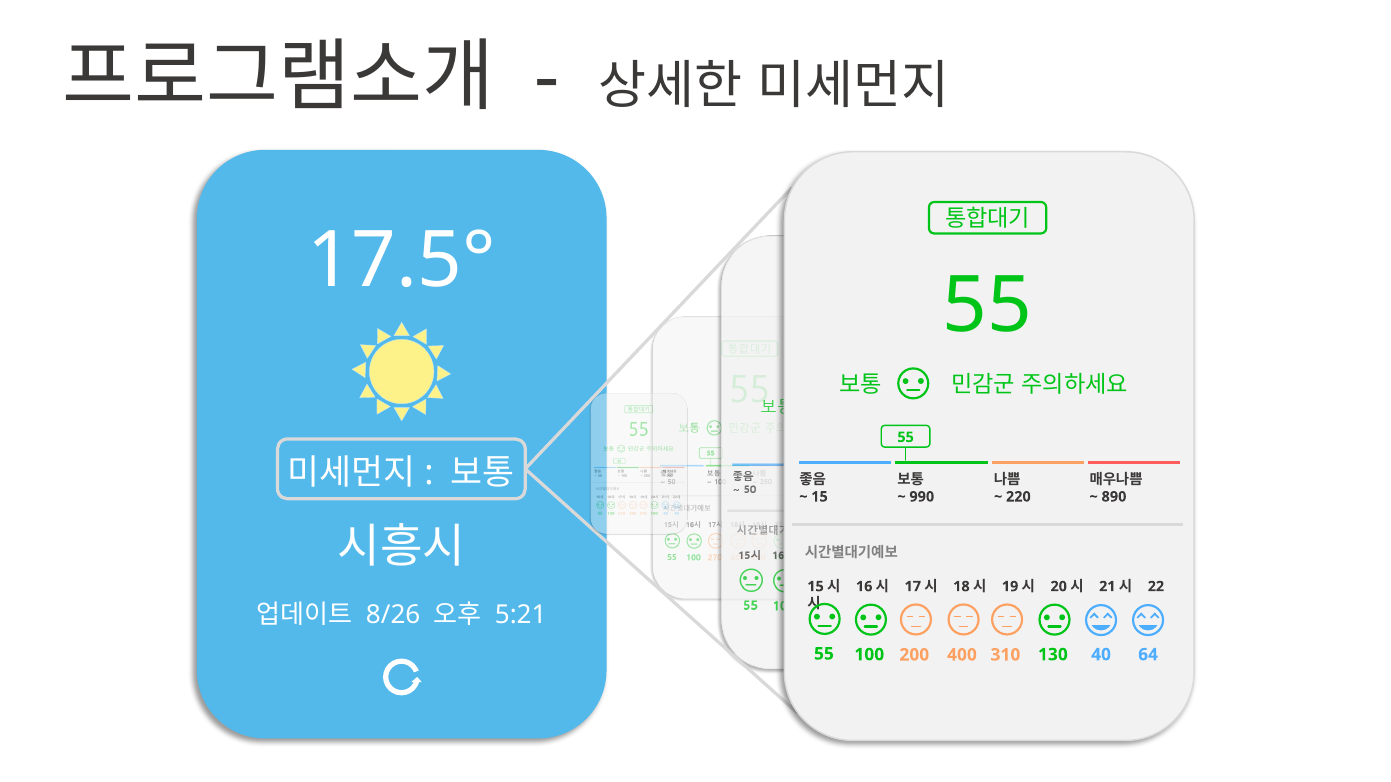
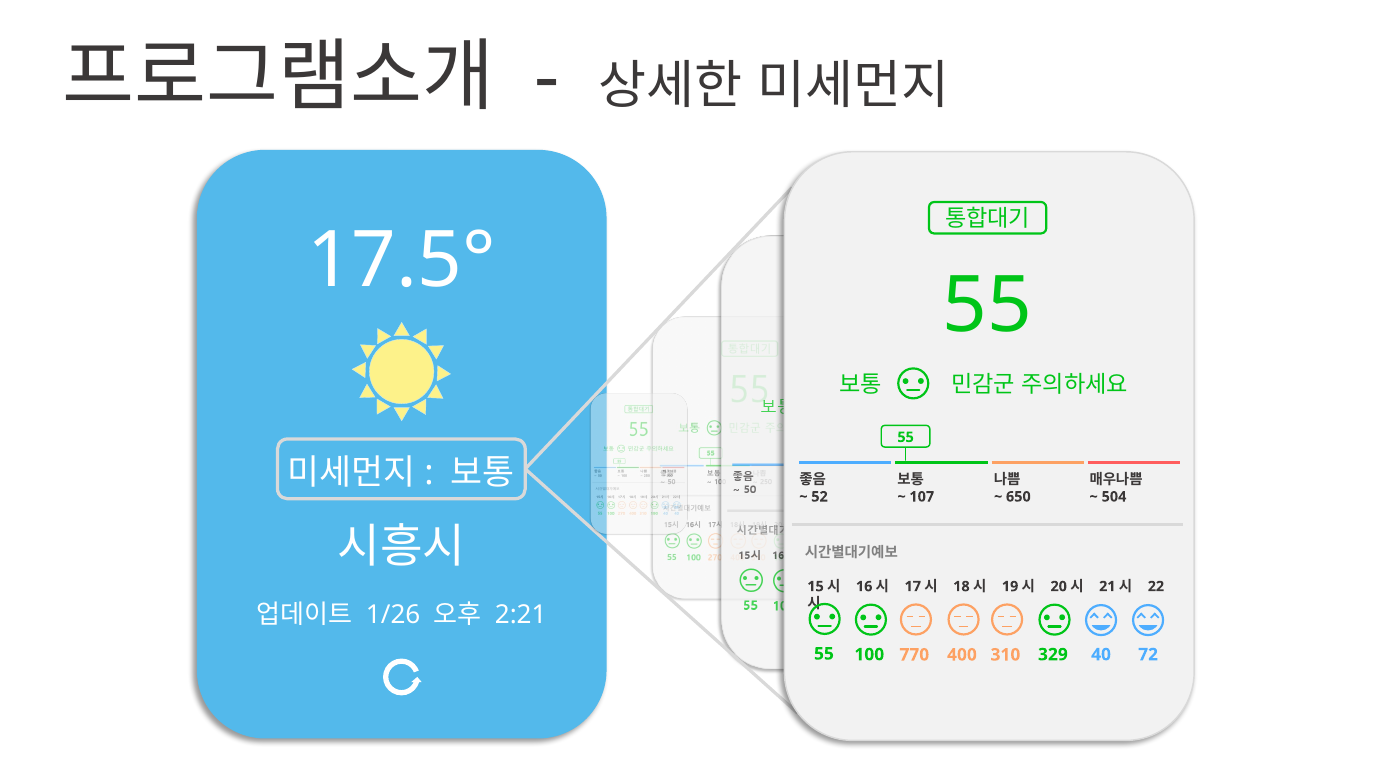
15 at (820, 497): 15 -> 52
990: 990 -> 107
220: 220 -> 650
890: 890 -> 504
8/26: 8/26 -> 1/26
5:21: 5:21 -> 2:21
200: 200 -> 770
130: 130 -> 329
64: 64 -> 72
